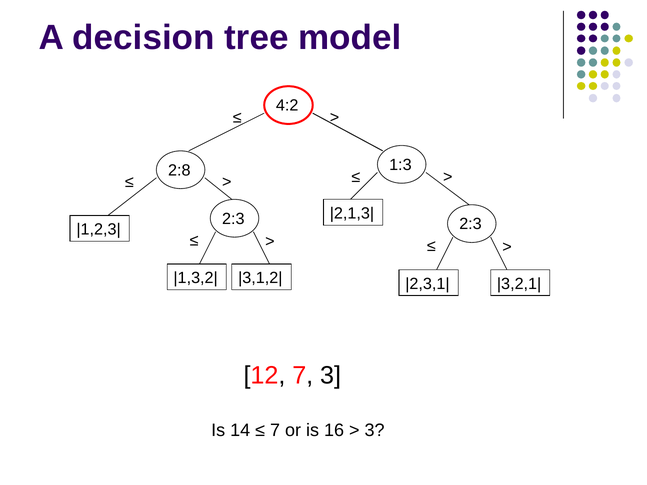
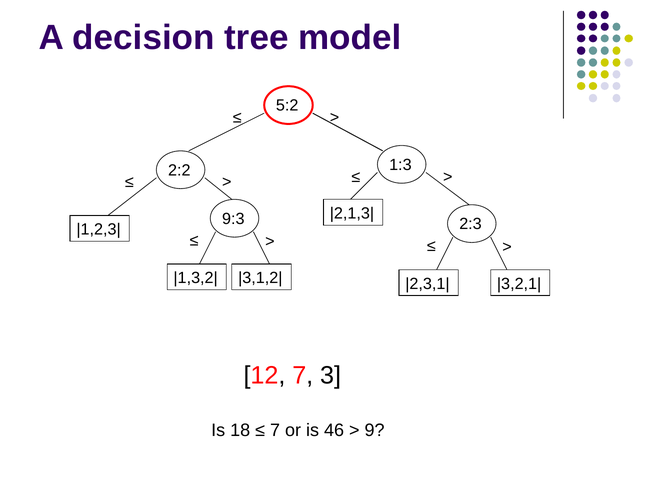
4:2: 4:2 -> 5:2
2:8: 2:8 -> 2:2
2:3 at (233, 219): 2:3 -> 9:3
14: 14 -> 18
16: 16 -> 46
3 at (375, 430): 3 -> 9
